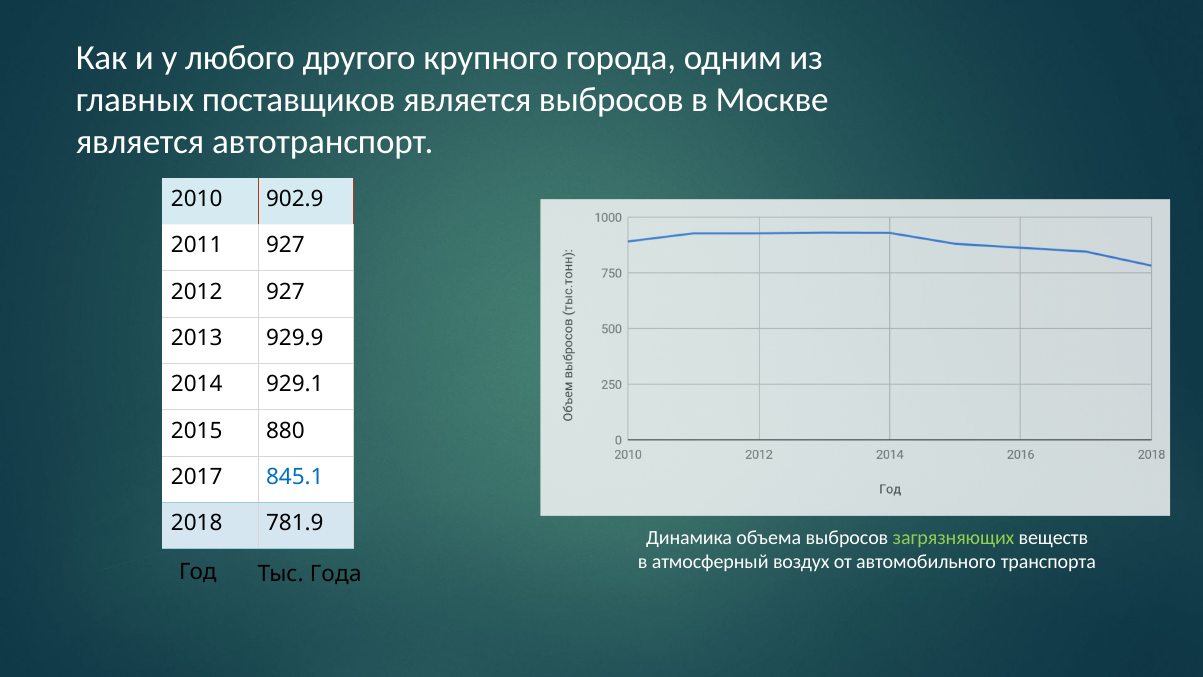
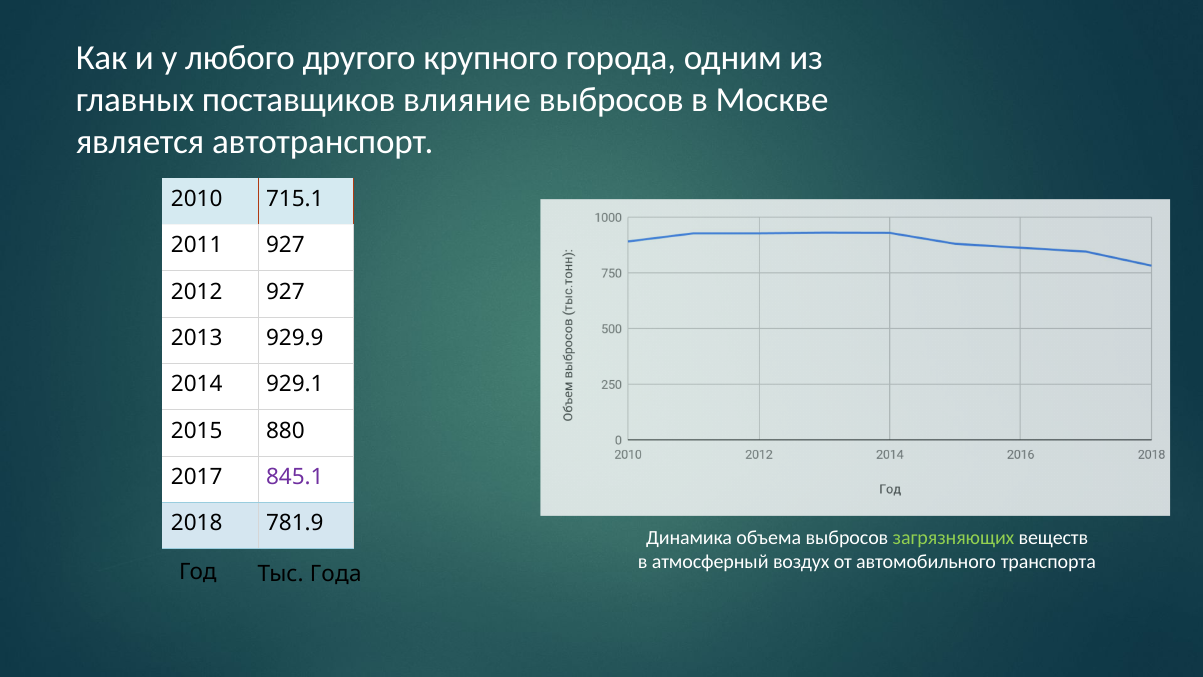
поставщиков является: является -> влияние
902.9: 902.9 -> 715.1
845.1 colour: blue -> purple
